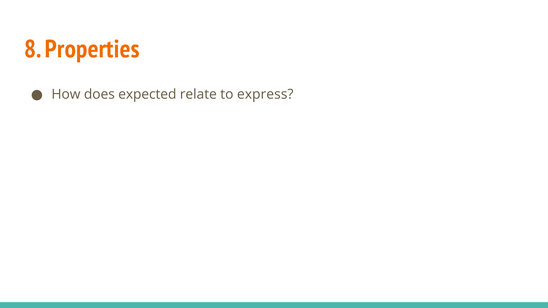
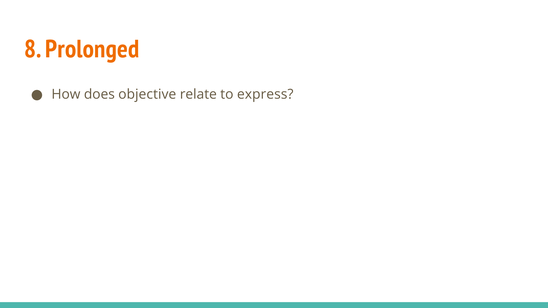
Properties: Properties -> Prolonged
expected: expected -> objective
